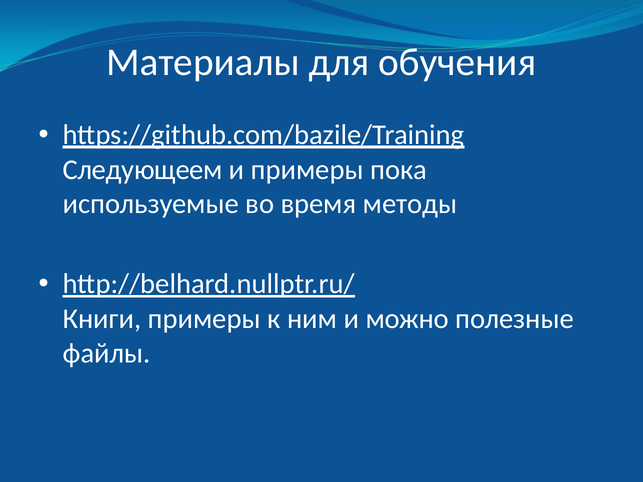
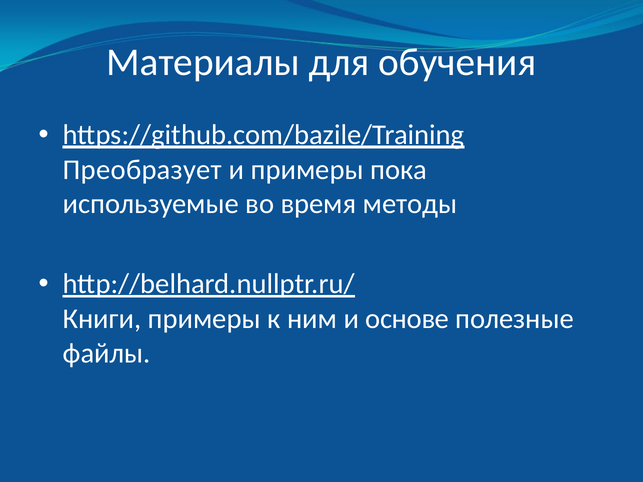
Следующеем: Следующеем -> Преобразует
можно: можно -> основе
